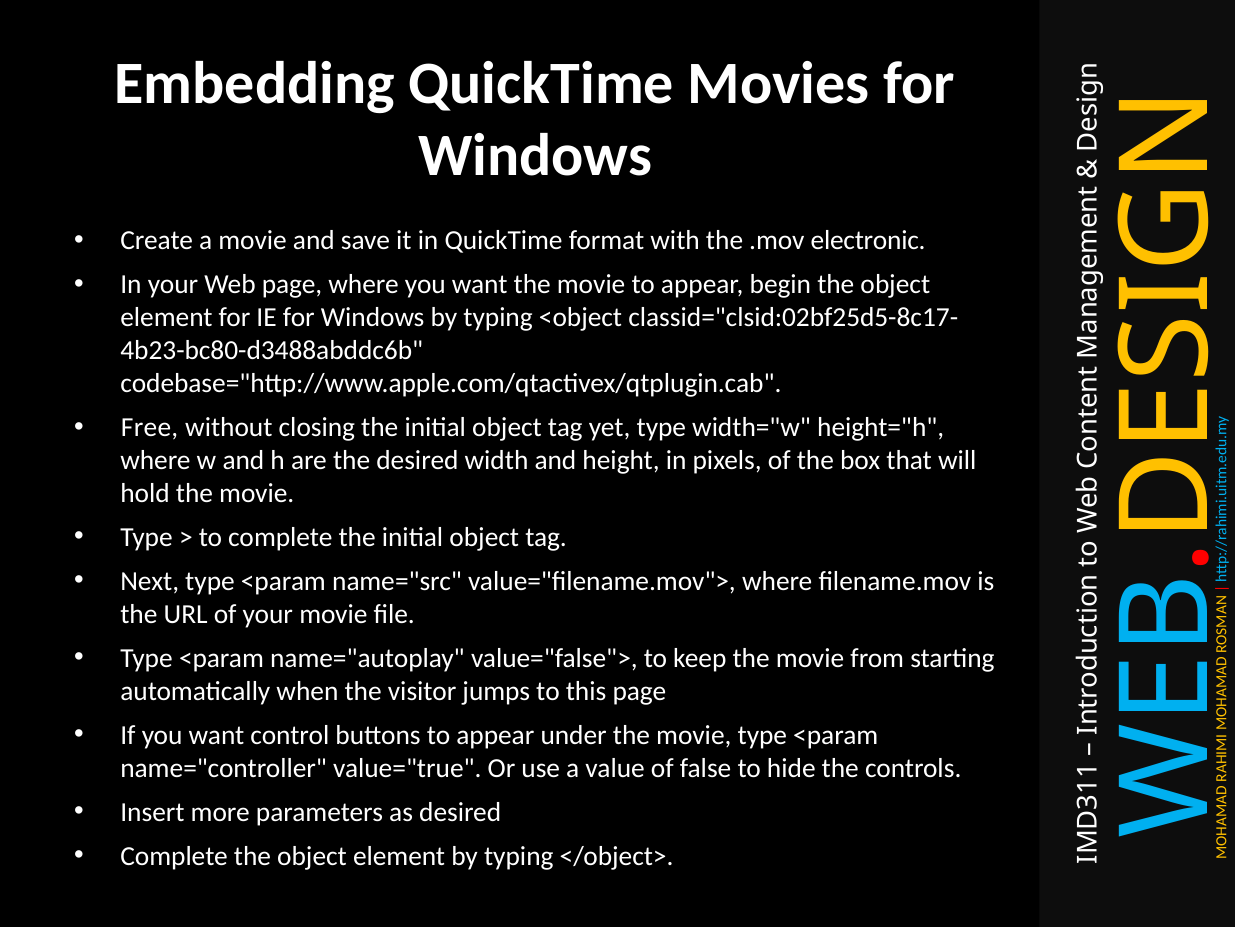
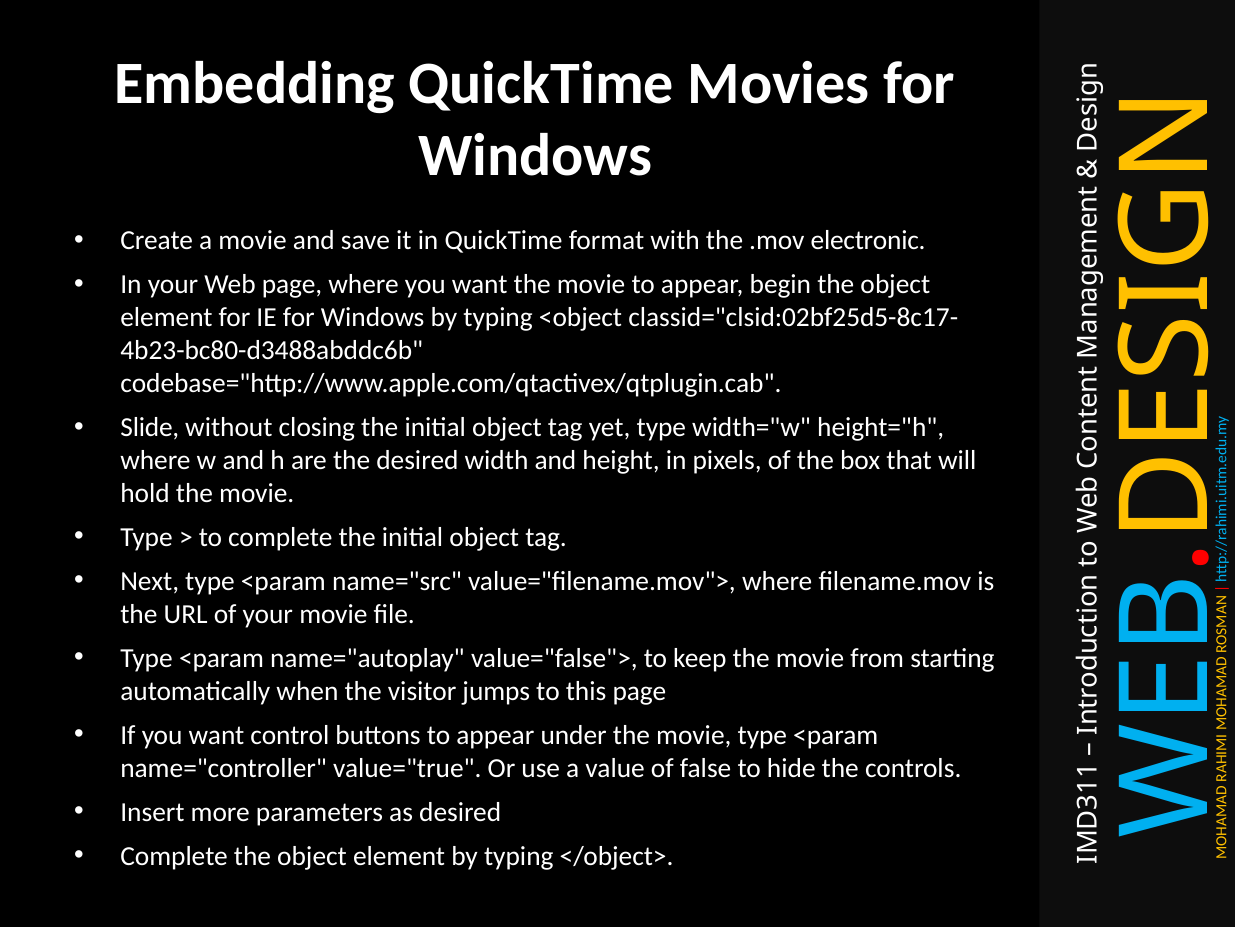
Free: Free -> Slide
